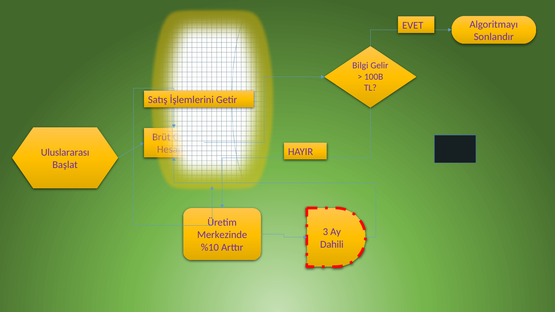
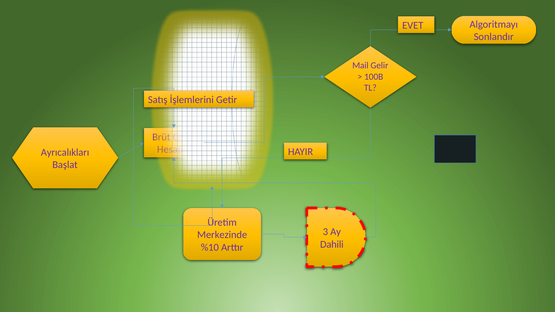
Bilgi: Bilgi -> Mail
Uluslararası: Uluslararası -> Ayrıcalıkları
